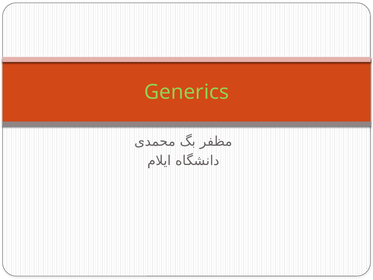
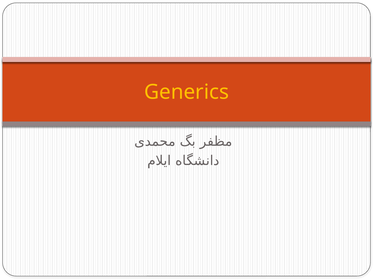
Generics colour: light green -> yellow
